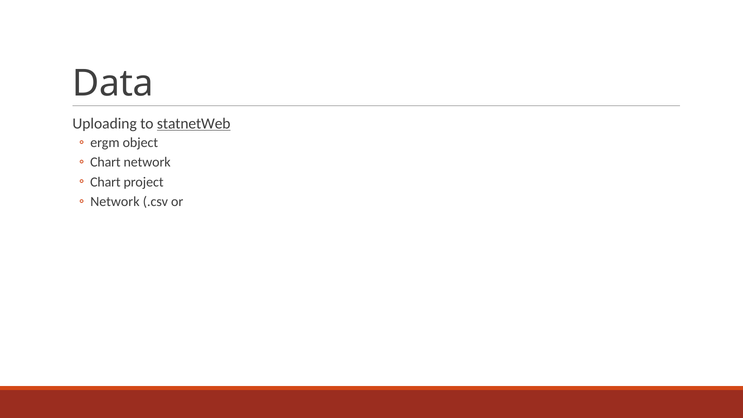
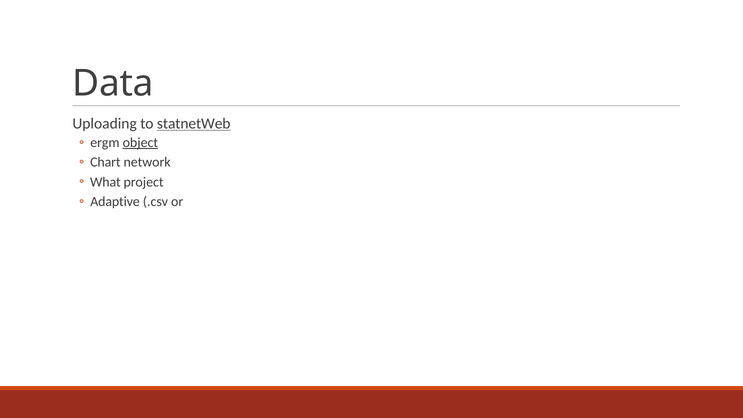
object underline: none -> present
Chart at (105, 182): Chart -> What
Network at (115, 202): Network -> Adaptive
